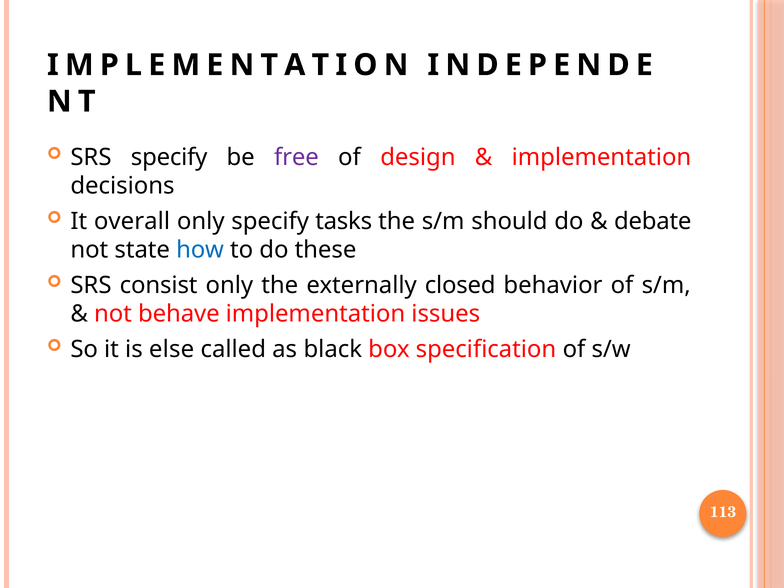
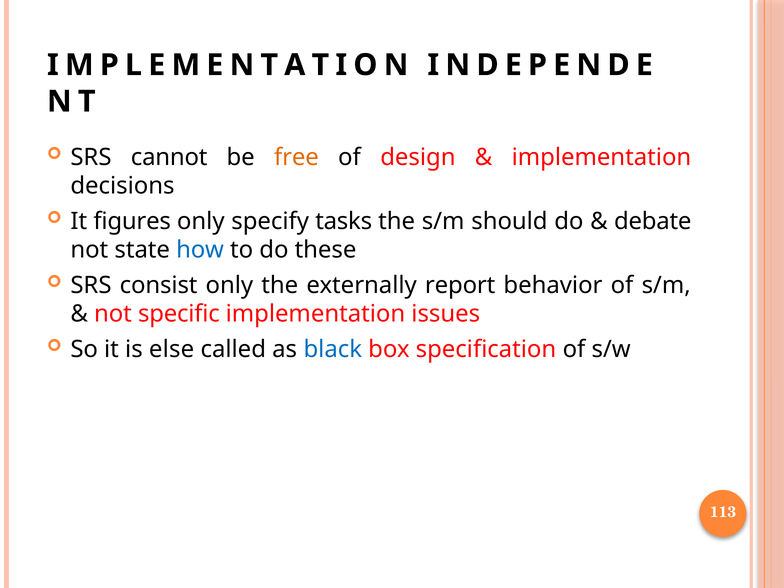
SRS specify: specify -> cannot
free colour: purple -> orange
overall: overall -> figures
closed: closed -> report
behave: behave -> specific
black colour: black -> blue
